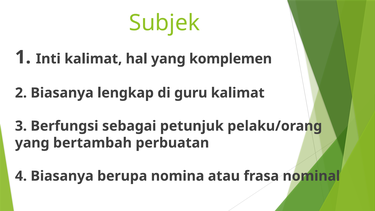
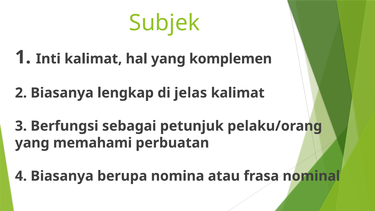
guru: guru -> jelas
bertambah: bertambah -> memahami
